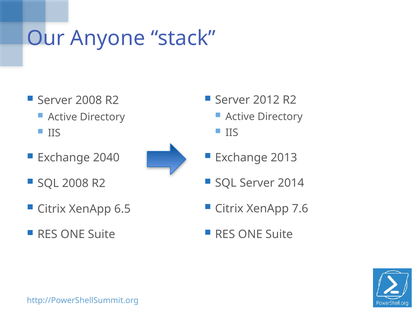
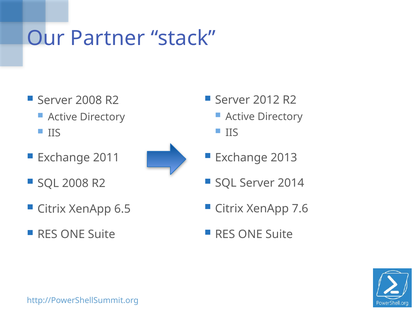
Anyone: Anyone -> Partner
2040: 2040 -> 2011
